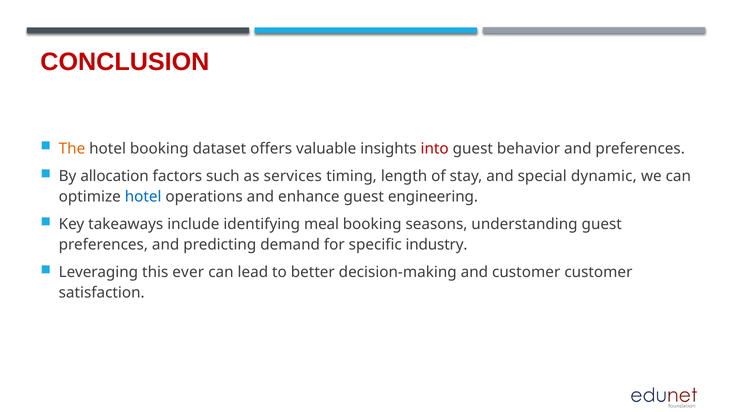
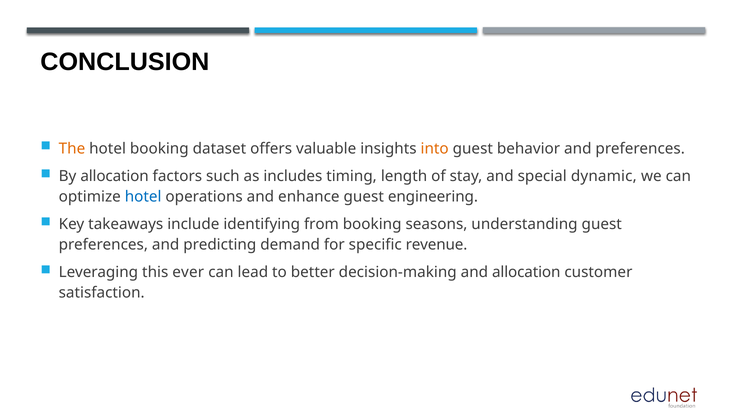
CONCLUSION colour: red -> black
into colour: red -> orange
services: services -> includes
meal: meal -> from
industry: industry -> revenue
and customer: customer -> allocation
